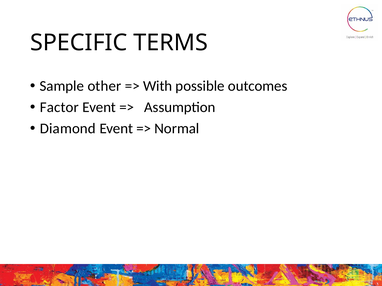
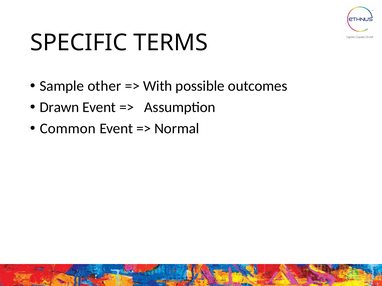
Factor: Factor -> Drawn
Diamond: Diamond -> Common
